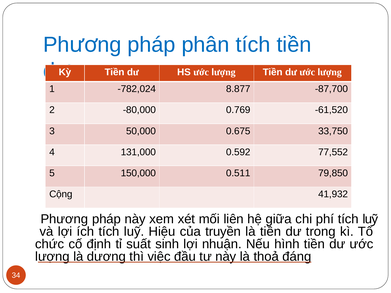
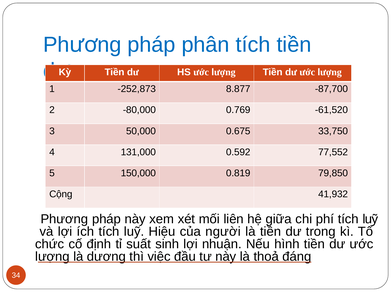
-782,024: -782,024 -> -252,873
0.511: 0.511 -> 0.819
truyền: truyền -> người
